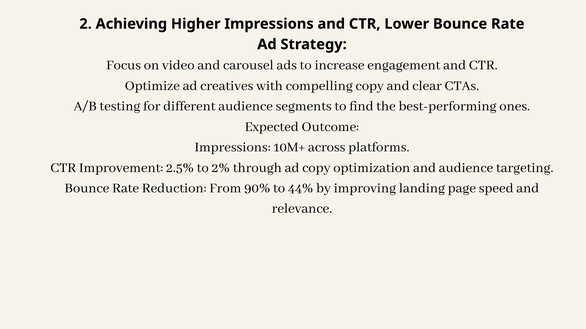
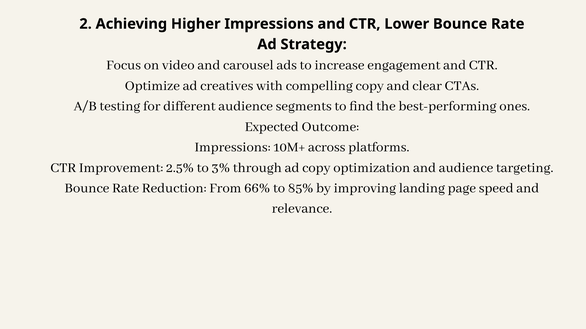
2%: 2% -> 3%
90%: 90% -> 66%
44%: 44% -> 85%
